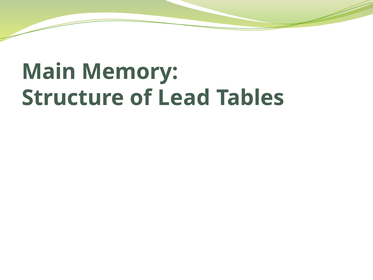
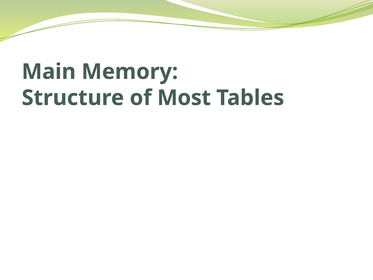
Lead: Lead -> Most
